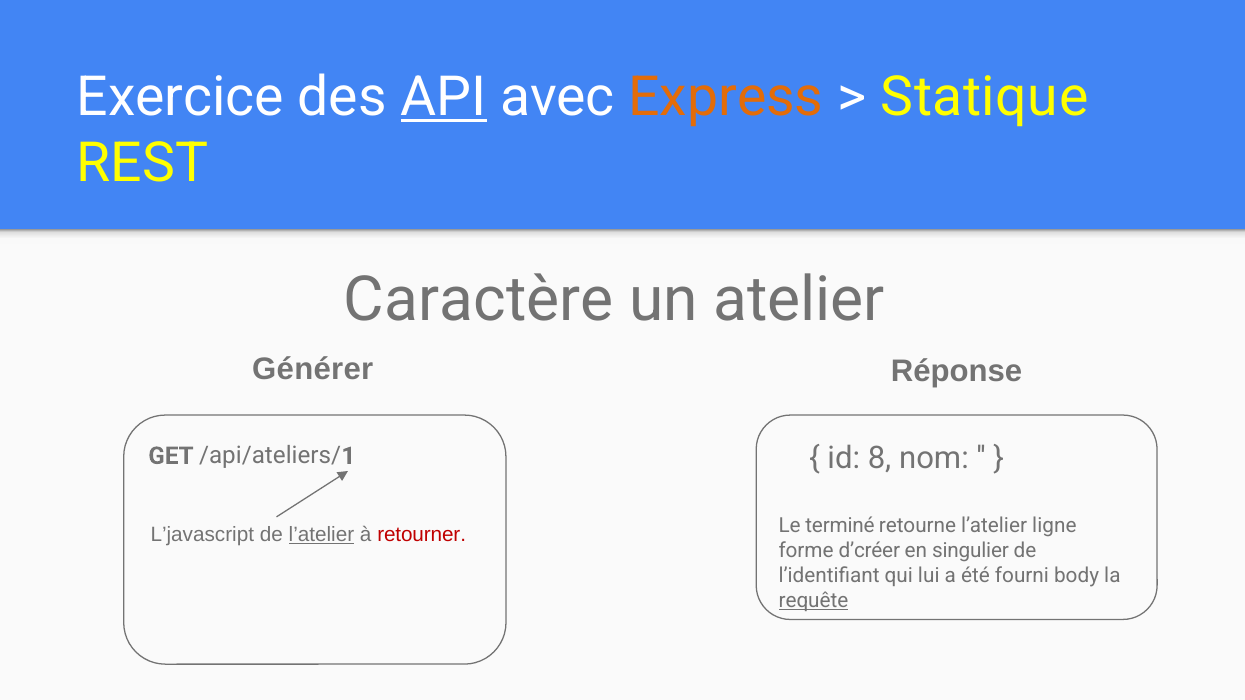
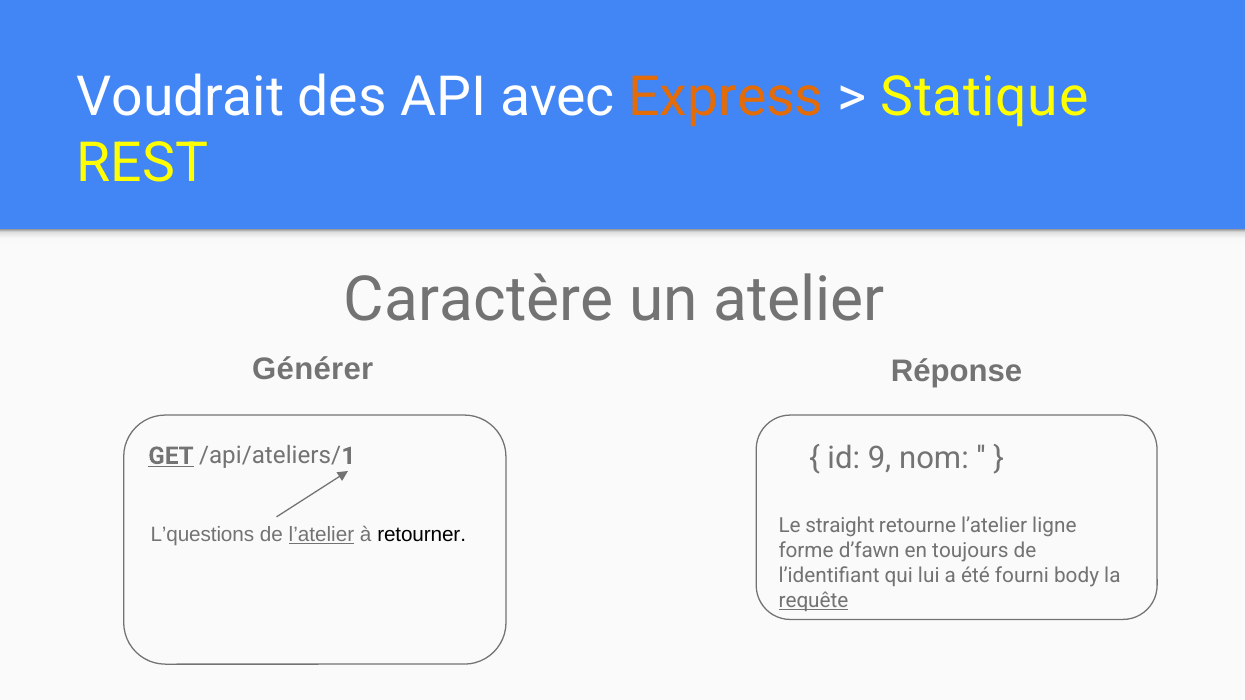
Exercice: Exercice -> Voudrait
API underline: present -> none
8: 8 -> 9
GET underline: none -> present
terminé: terminé -> straight
L’javascript: L’javascript -> L’questions
retourner colour: red -> black
d’créer: d’créer -> d’fawn
singulier: singulier -> toujours
